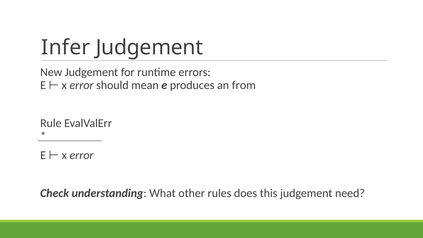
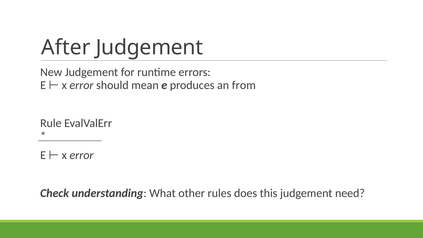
Infer: Infer -> After
